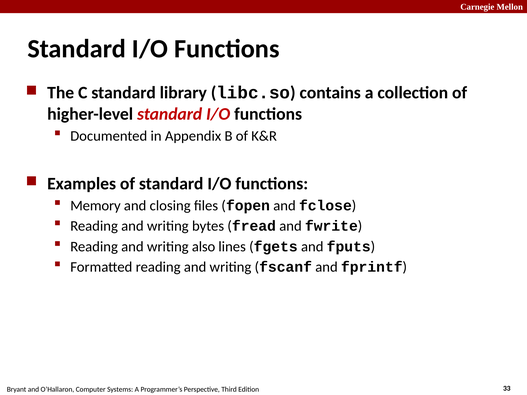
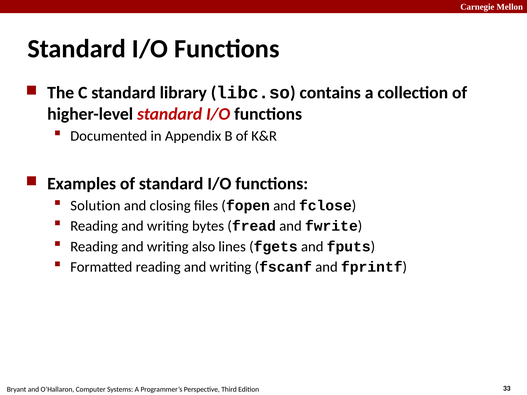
Memory: Memory -> Solution
